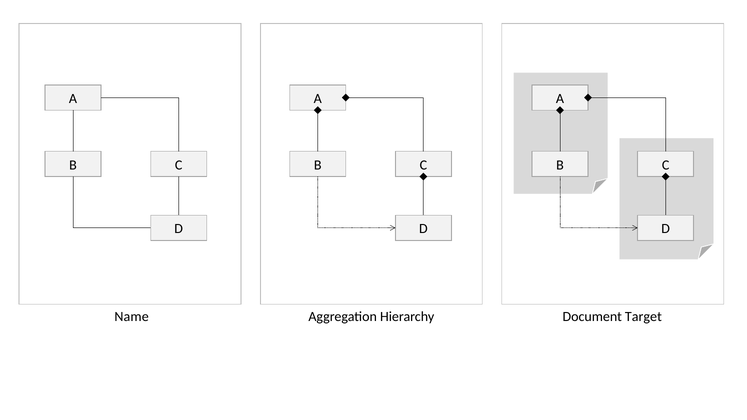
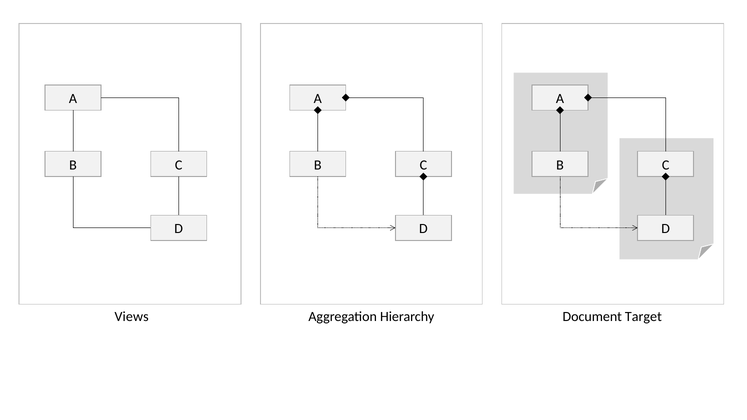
Name: Name -> Views
